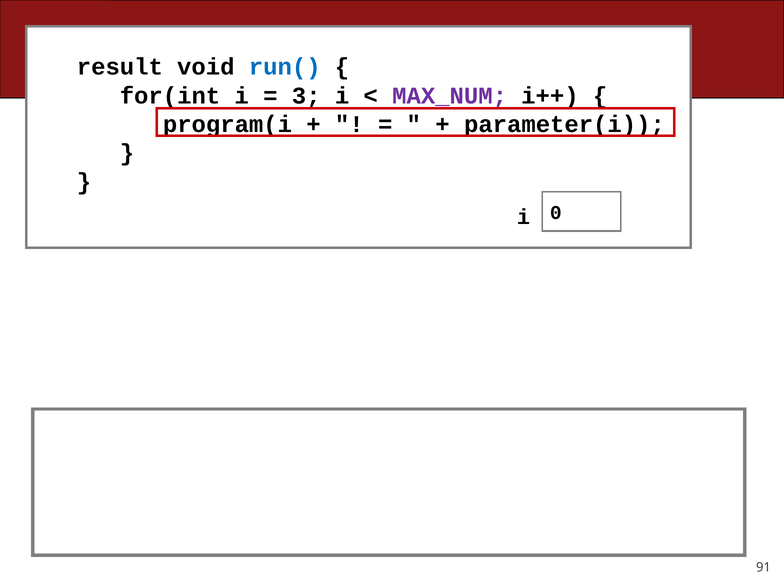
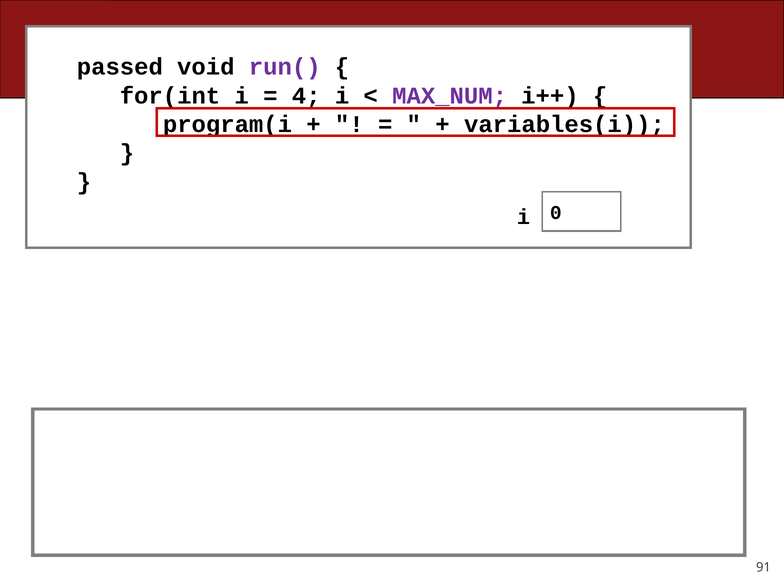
result: result -> passed
run( colour: blue -> purple
3: 3 -> 4
parameter(i: parameter(i -> variables(i
